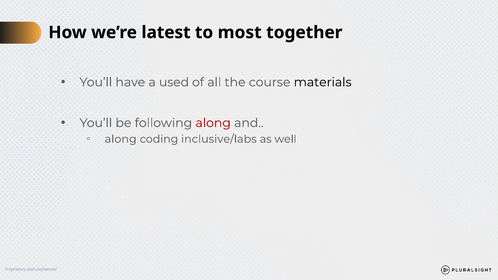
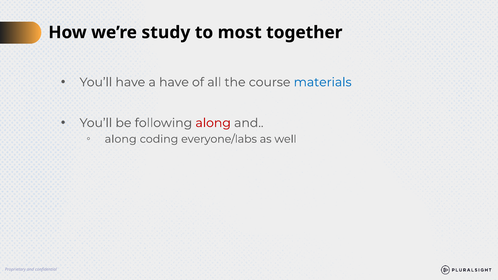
latest: latest -> study
a used: used -> have
materials colour: black -> blue
inclusive/labs: inclusive/labs -> everyone/labs
